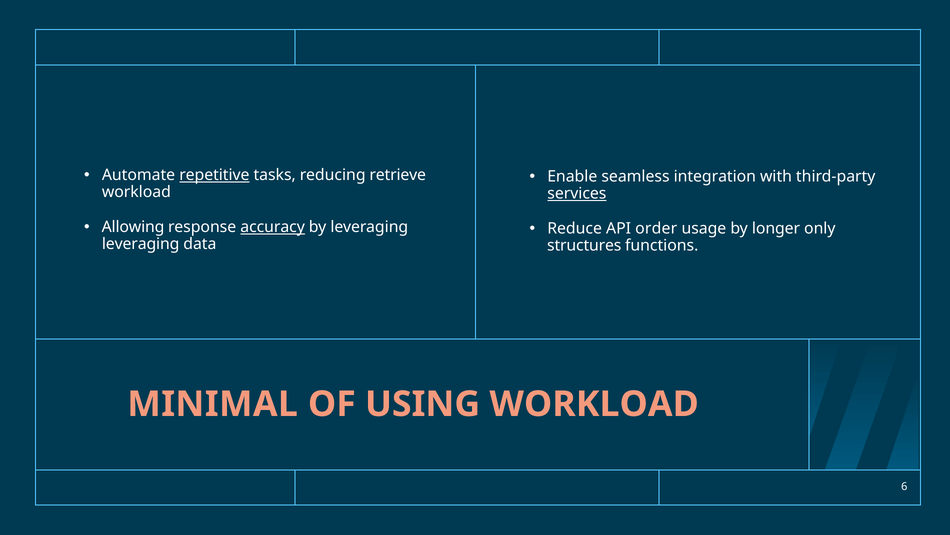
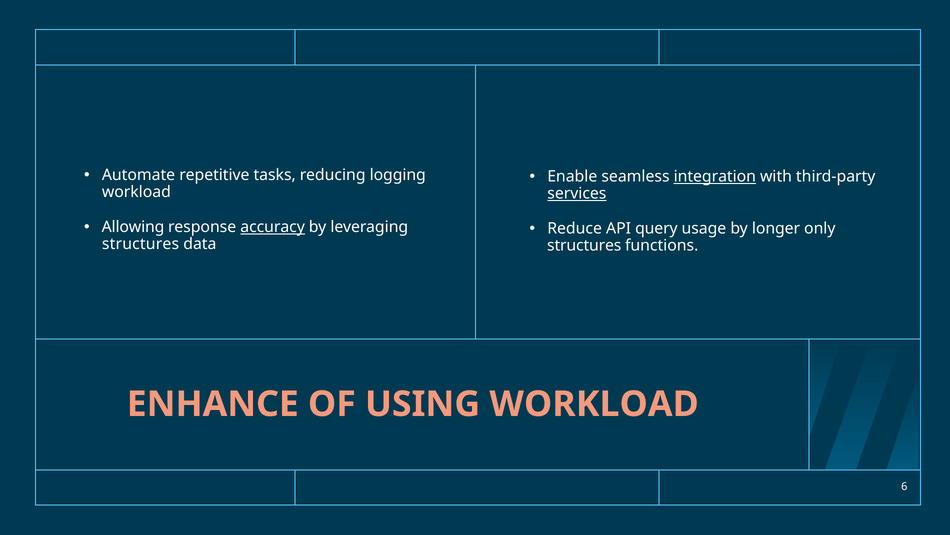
repetitive underline: present -> none
retrieve: retrieve -> logging
integration underline: none -> present
order: order -> query
leveraging at (141, 244): leveraging -> structures
MINIMAL: MINIMAL -> ENHANCE
